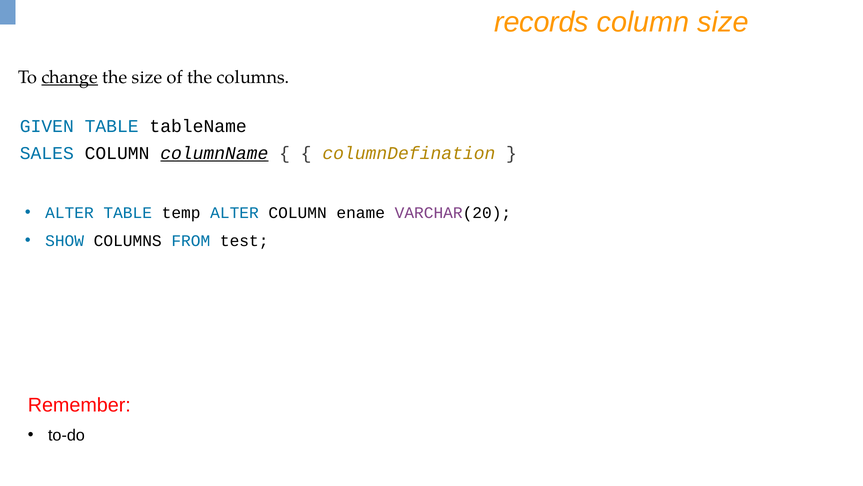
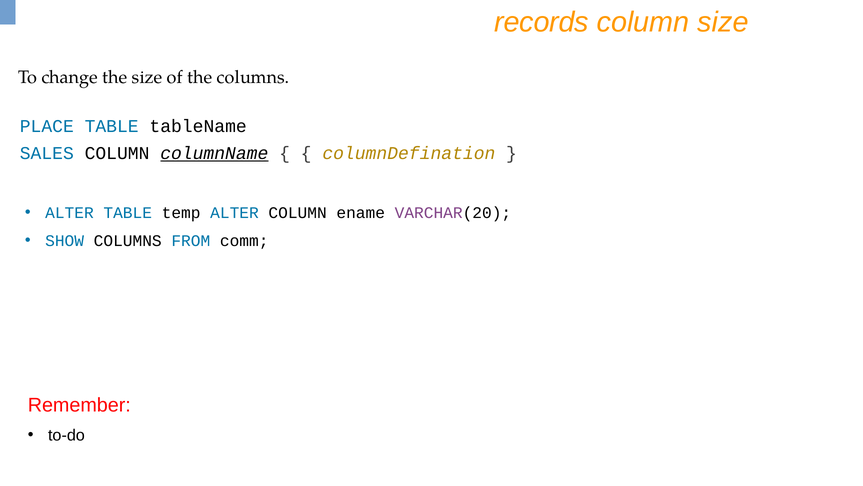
change underline: present -> none
GIVEN: GIVEN -> PLACE
test: test -> comm
